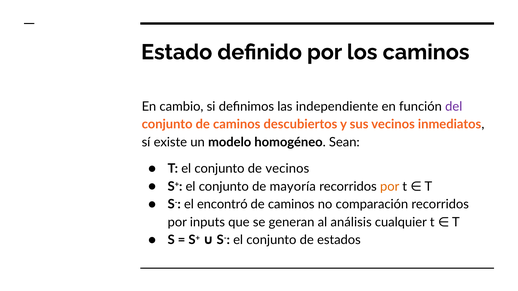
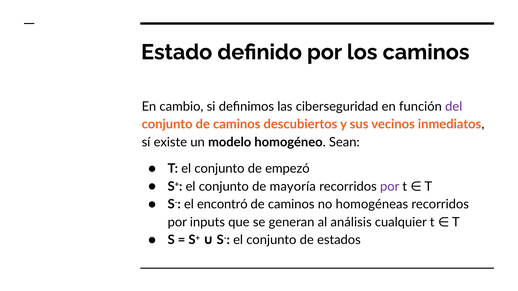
independiente: independiente -> ciberseguridad
de vecinos: vecinos -> empezó
por at (390, 187) colour: orange -> purple
comparación: comparación -> homogéneas
